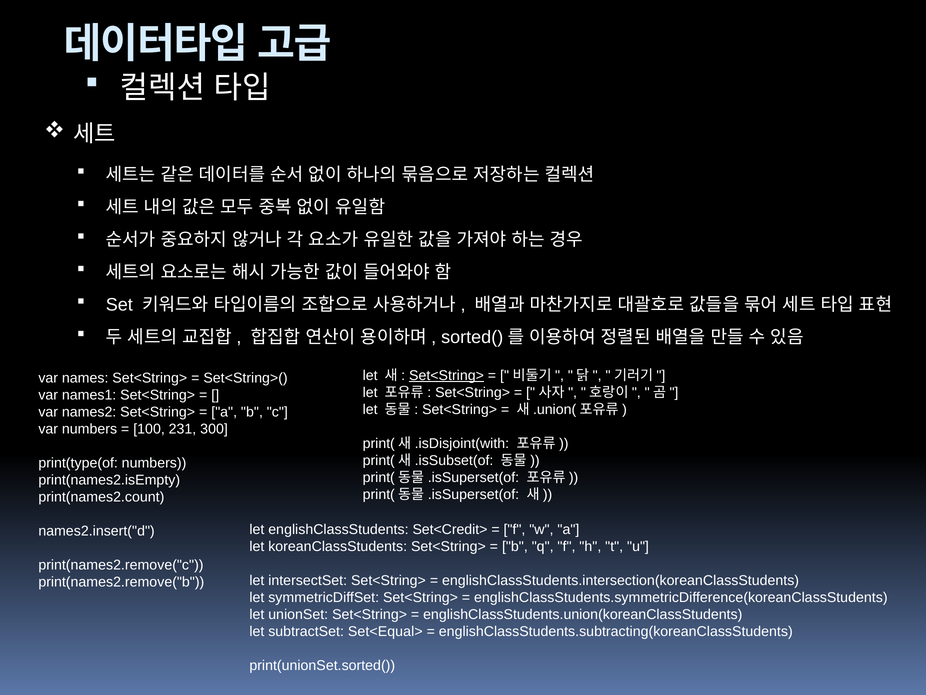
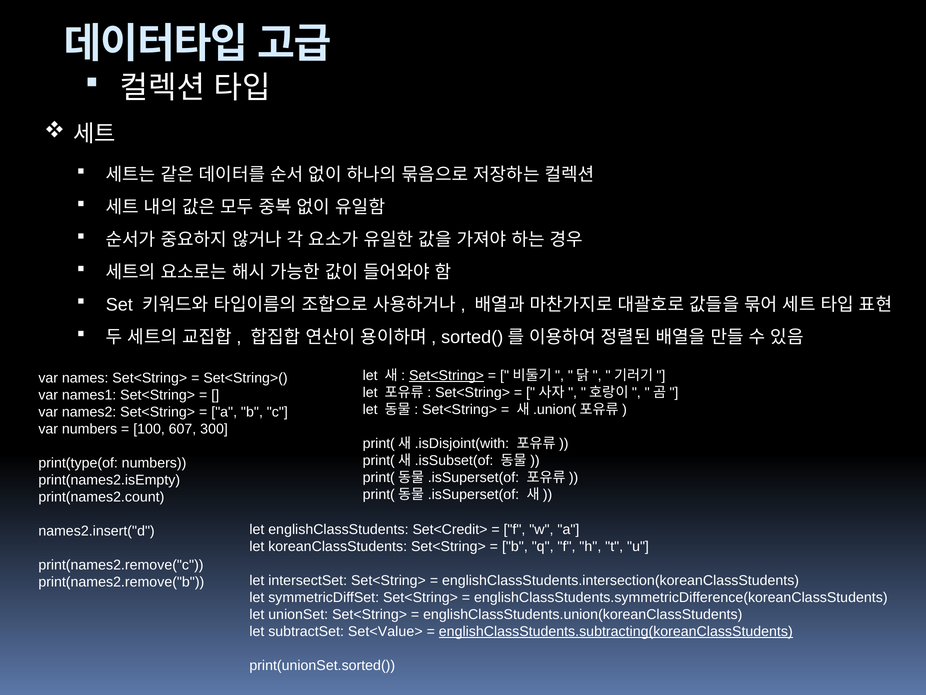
231: 231 -> 607
Set<Equal>: Set<Equal> -> Set<Value>
englishClassStudents.subtracting(koreanClassStudents underline: none -> present
